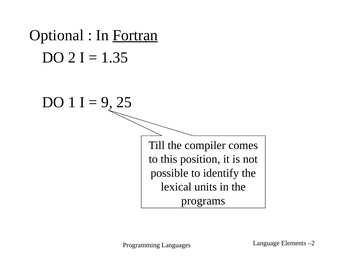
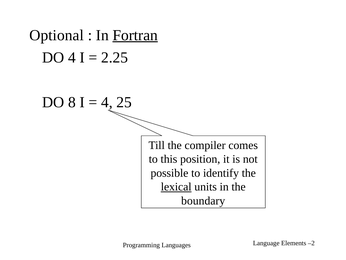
DO 2: 2 -> 4
1.35: 1.35 -> 2.25
1: 1 -> 8
9 at (107, 102): 9 -> 4
lexical underline: none -> present
programs: programs -> boundary
